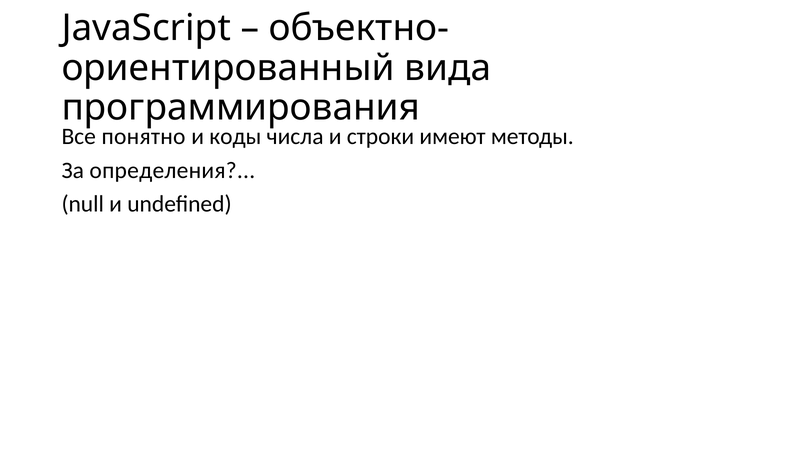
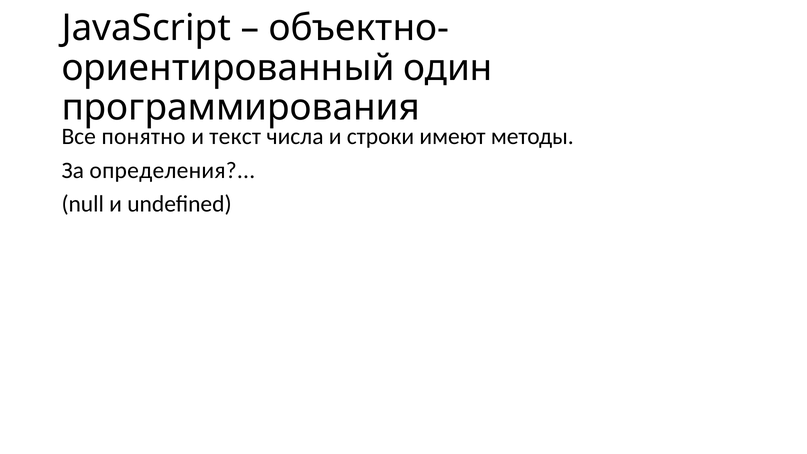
вида: вида -> один
коды: коды -> текст
